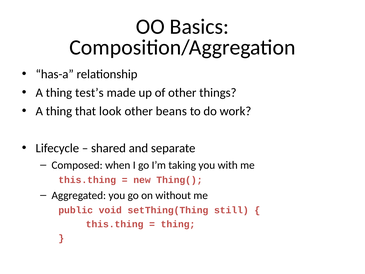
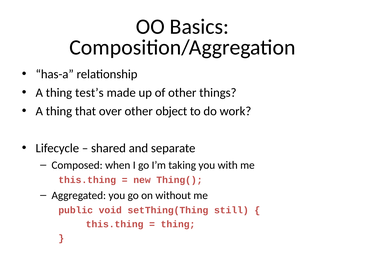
look: look -> over
beans: beans -> object
